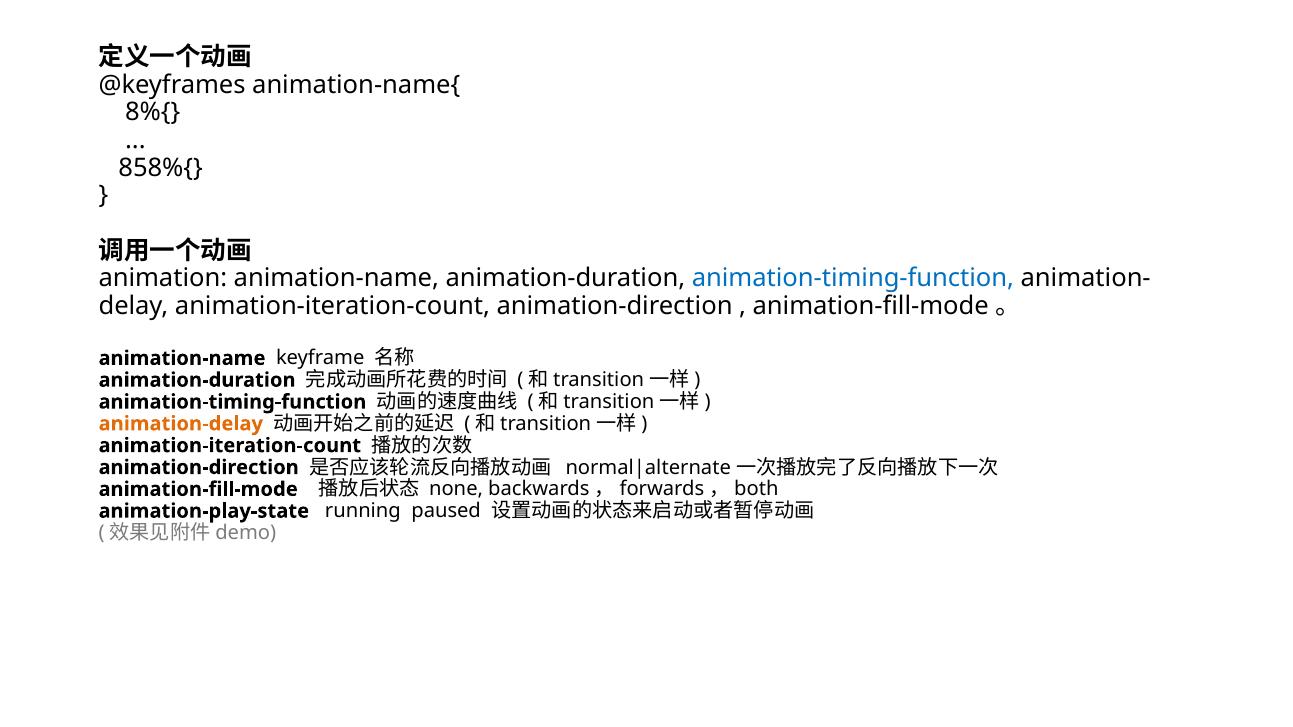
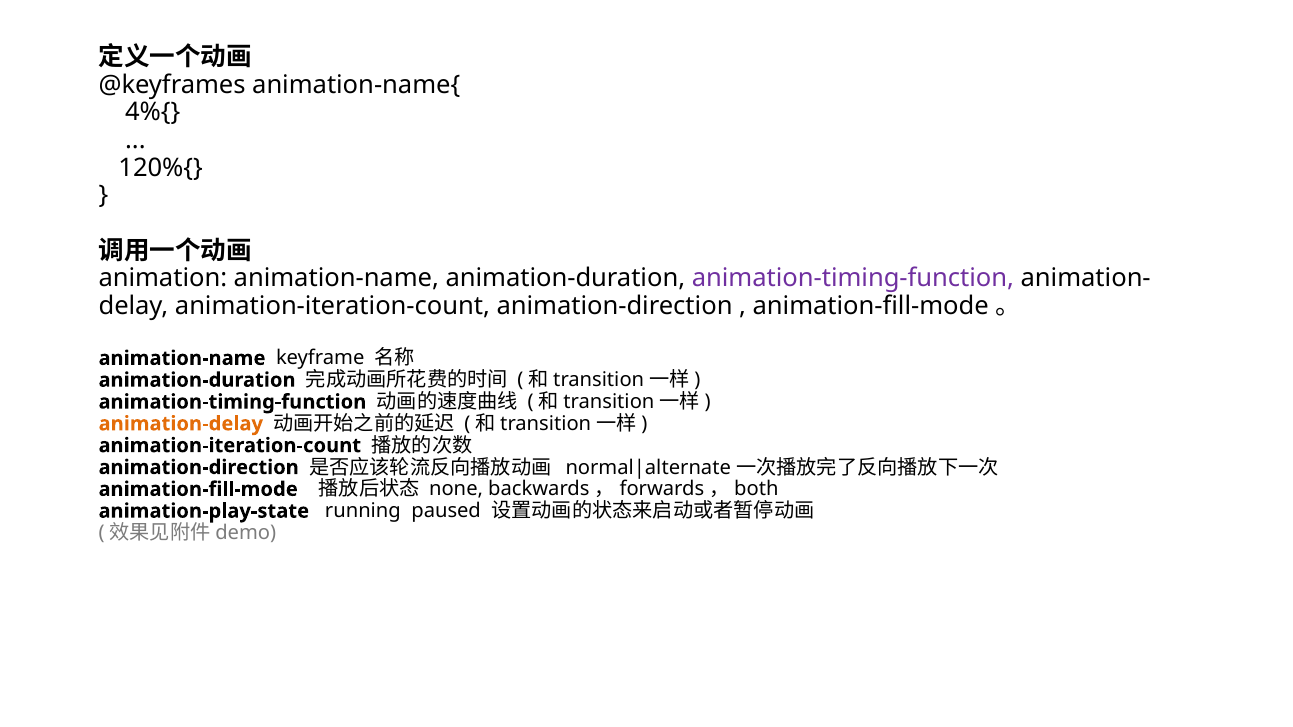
8%{: 8%{ -> 4%{
858%{: 858%{ -> 120%{
animation-timing-function at (853, 278) colour: blue -> purple
